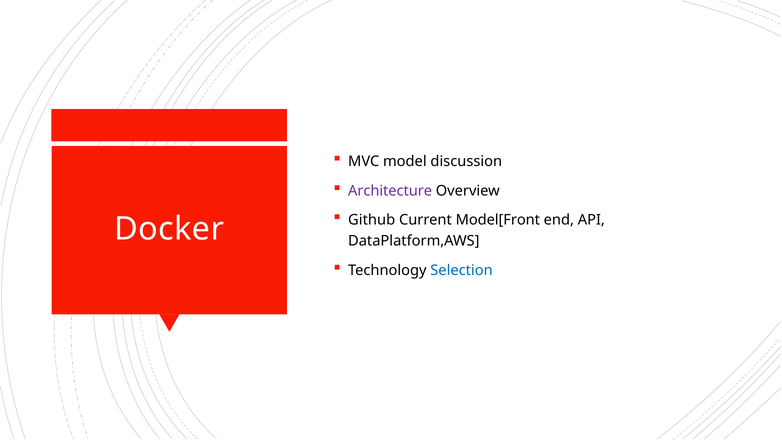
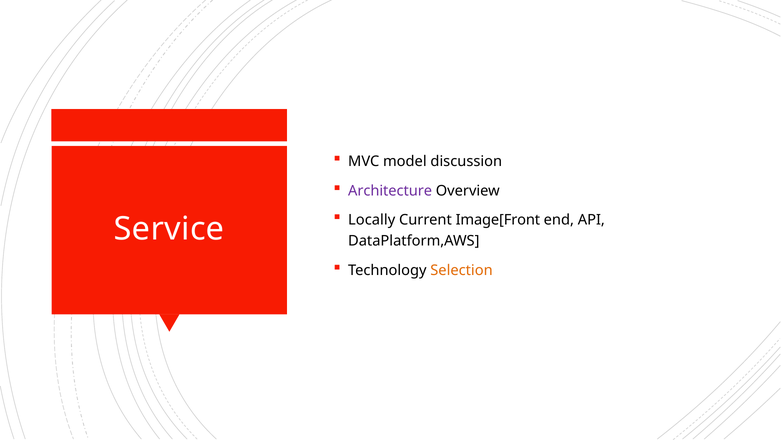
Github: Github -> Locally
Model[Front: Model[Front -> Image[Front
Docker: Docker -> Service
Selection colour: blue -> orange
